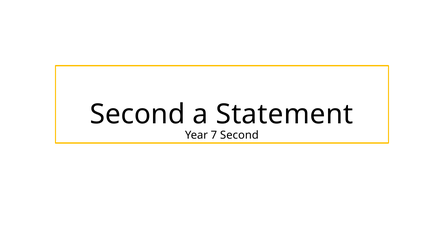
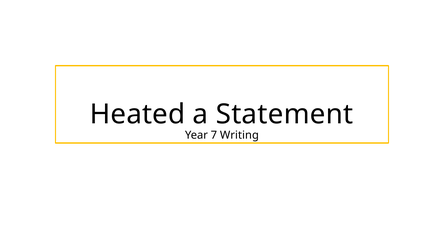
Second at (138, 114): Second -> Heated
7 Second: Second -> Writing
